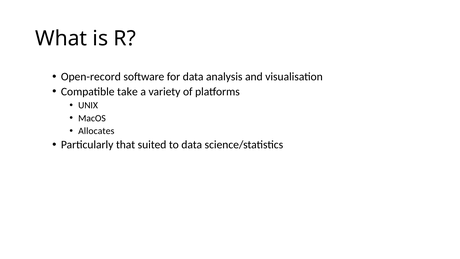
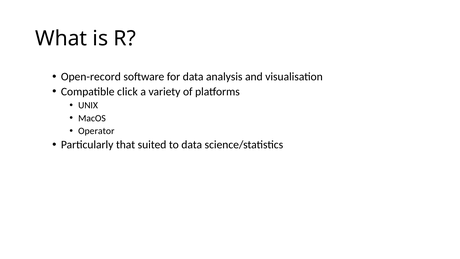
take: take -> click
Allocates: Allocates -> Operator
